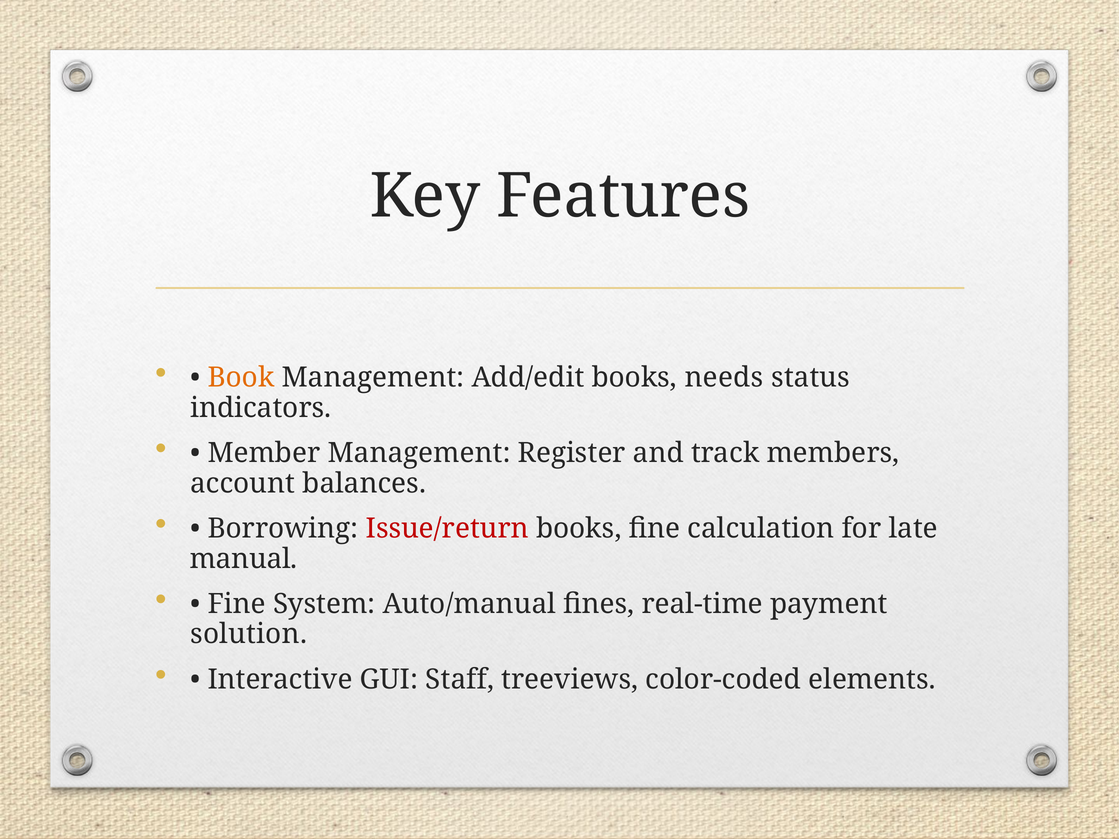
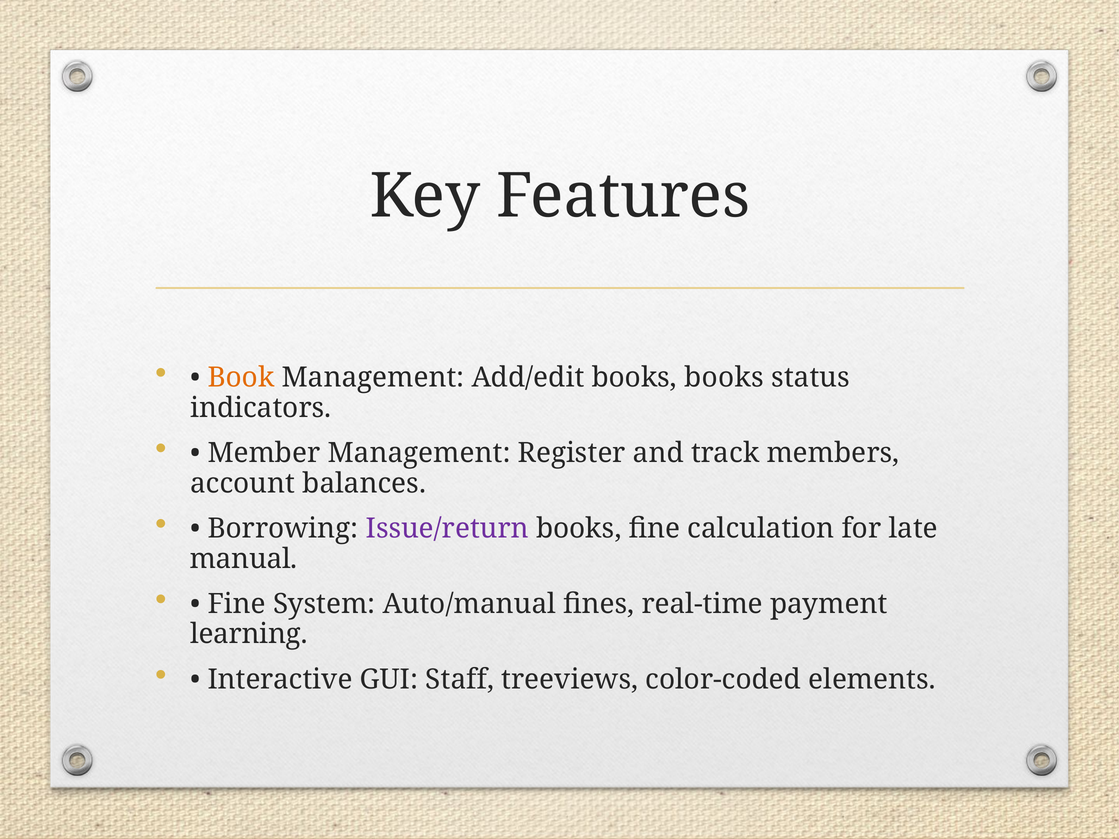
books needs: needs -> books
Issue/return colour: red -> purple
solution: solution -> learning
